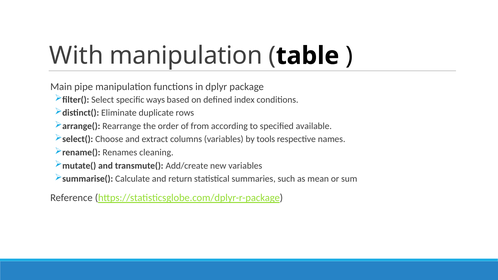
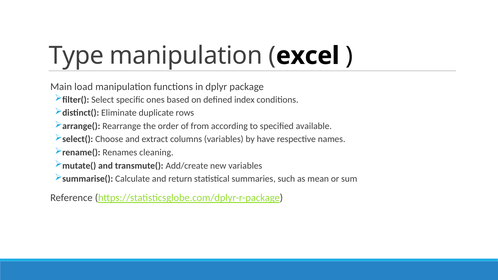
With: With -> Type
table: table -> excel
pipe: pipe -> load
ways: ways -> ones
tools: tools -> have
